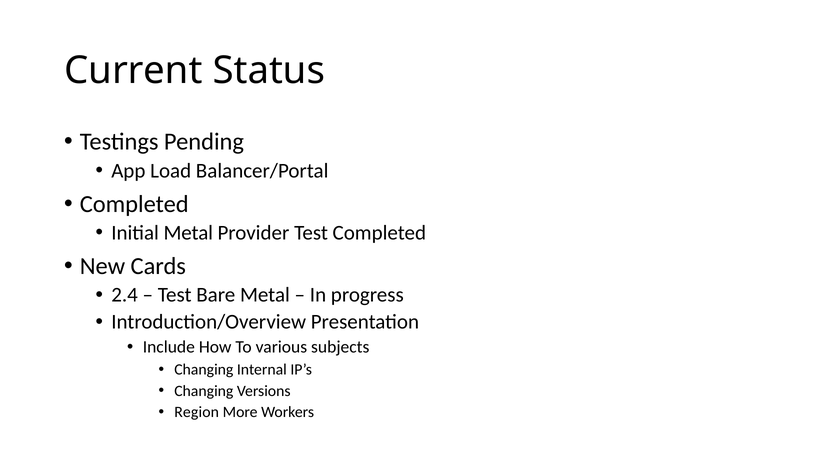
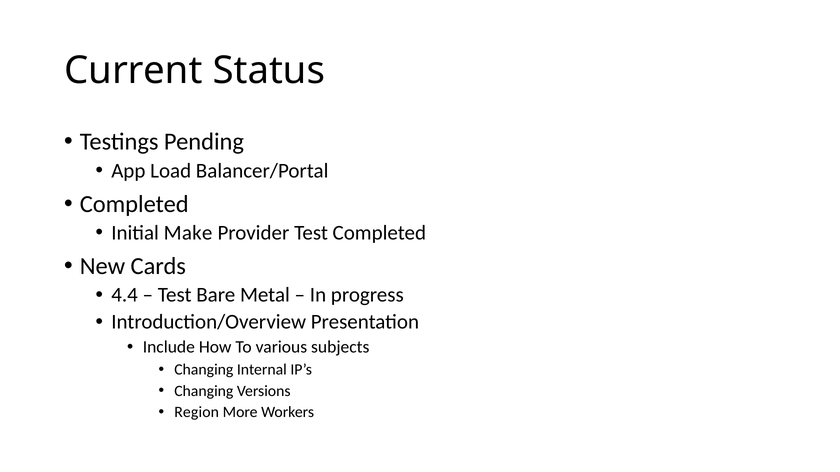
Initial Metal: Metal -> Make
2.4: 2.4 -> 4.4
